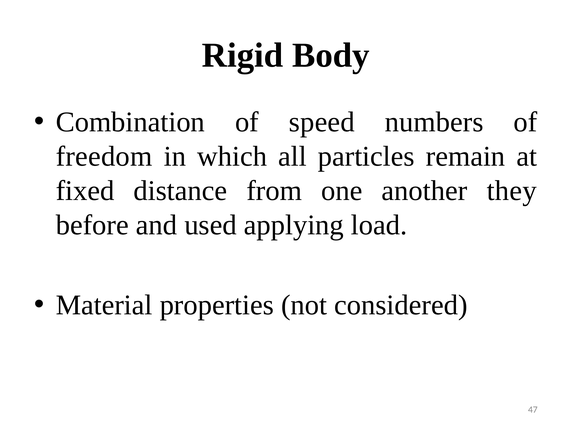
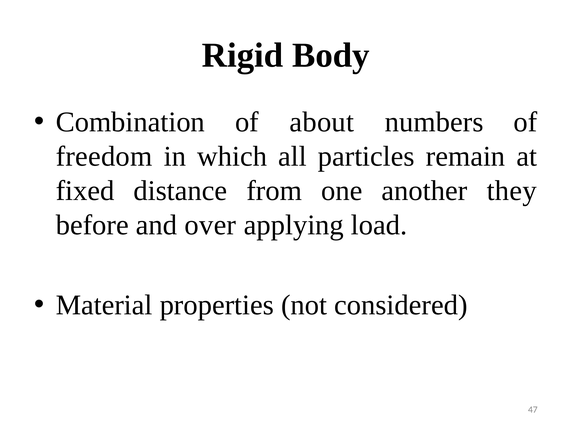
speed: speed -> about
used: used -> over
